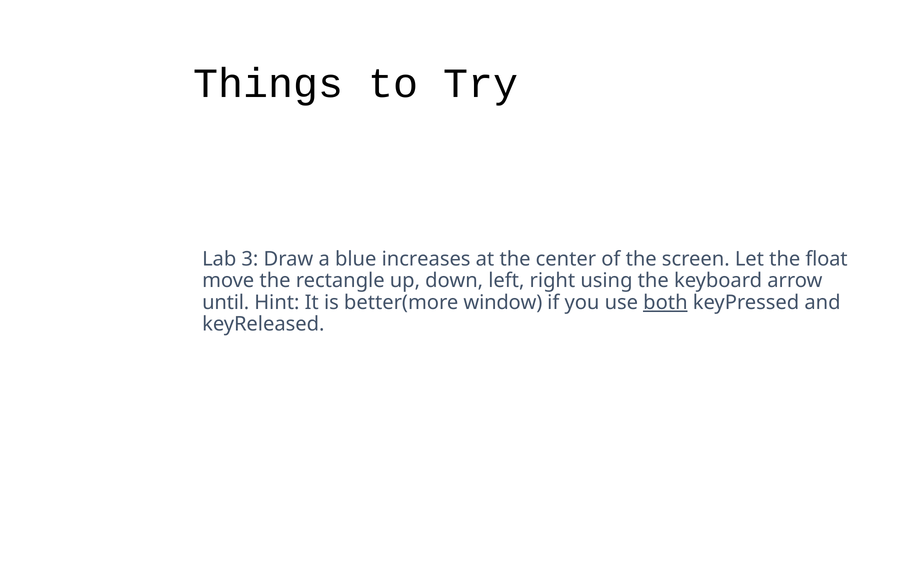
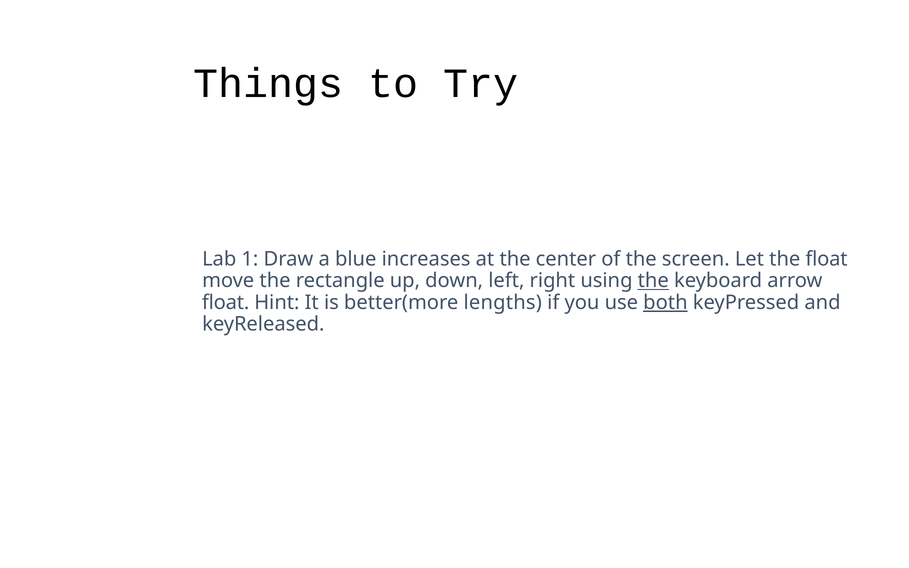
3: 3 -> 1
the at (653, 281) underline: none -> present
until at (226, 303): until -> float
window: window -> lengths
